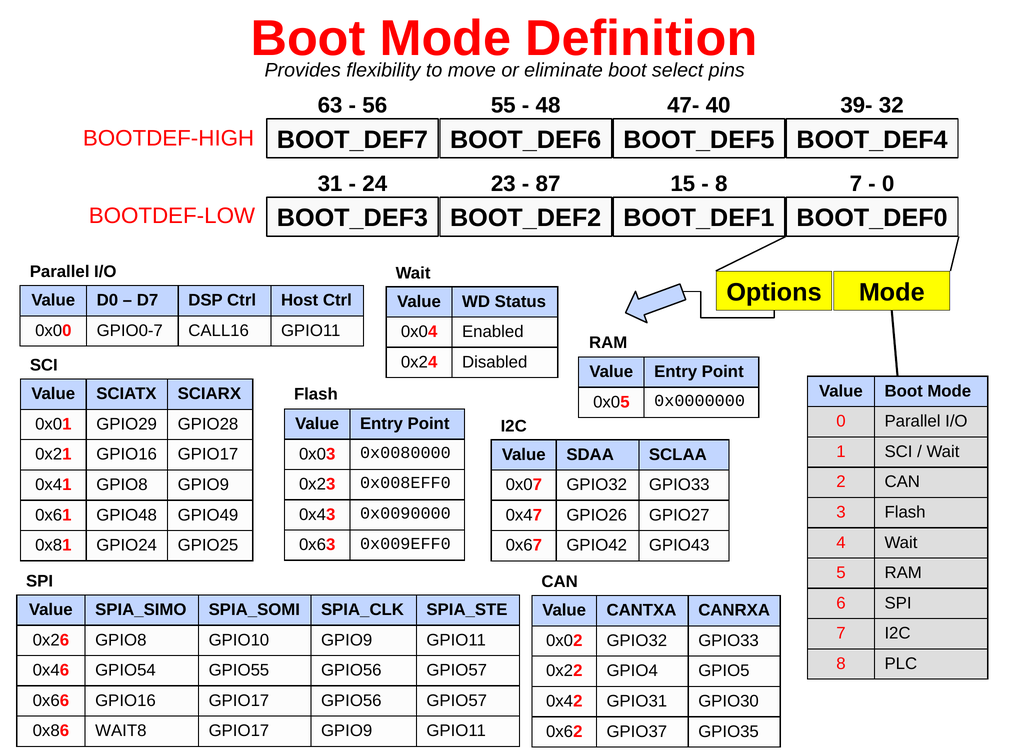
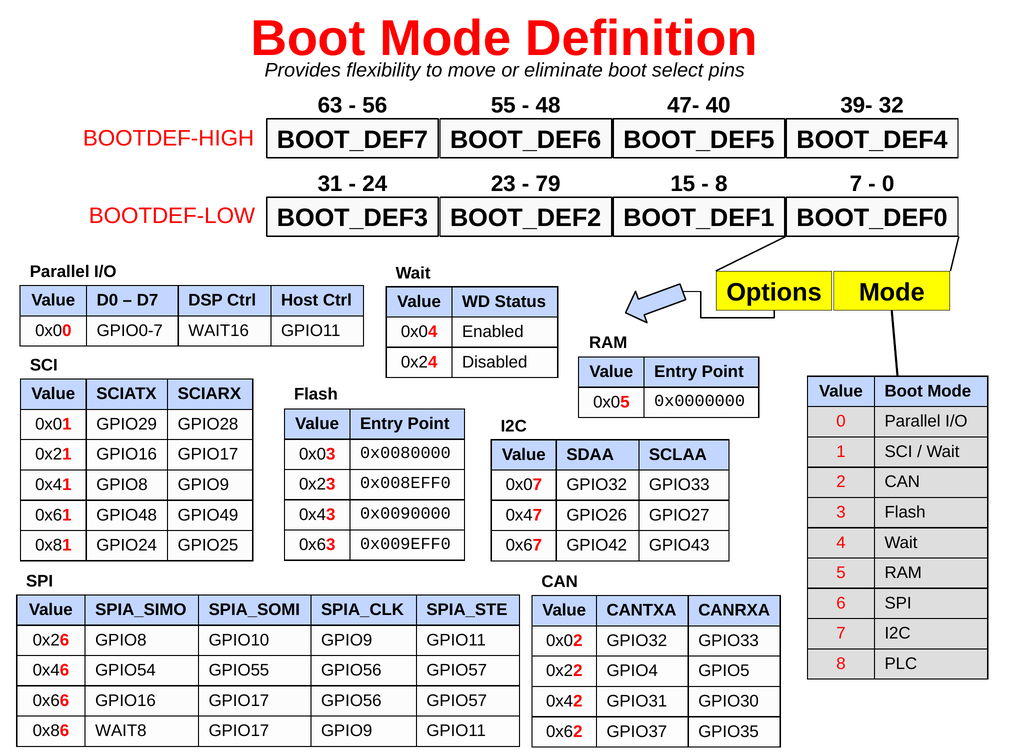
87: 87 -> 79
CALL16: CALL16 -> WAIT16
